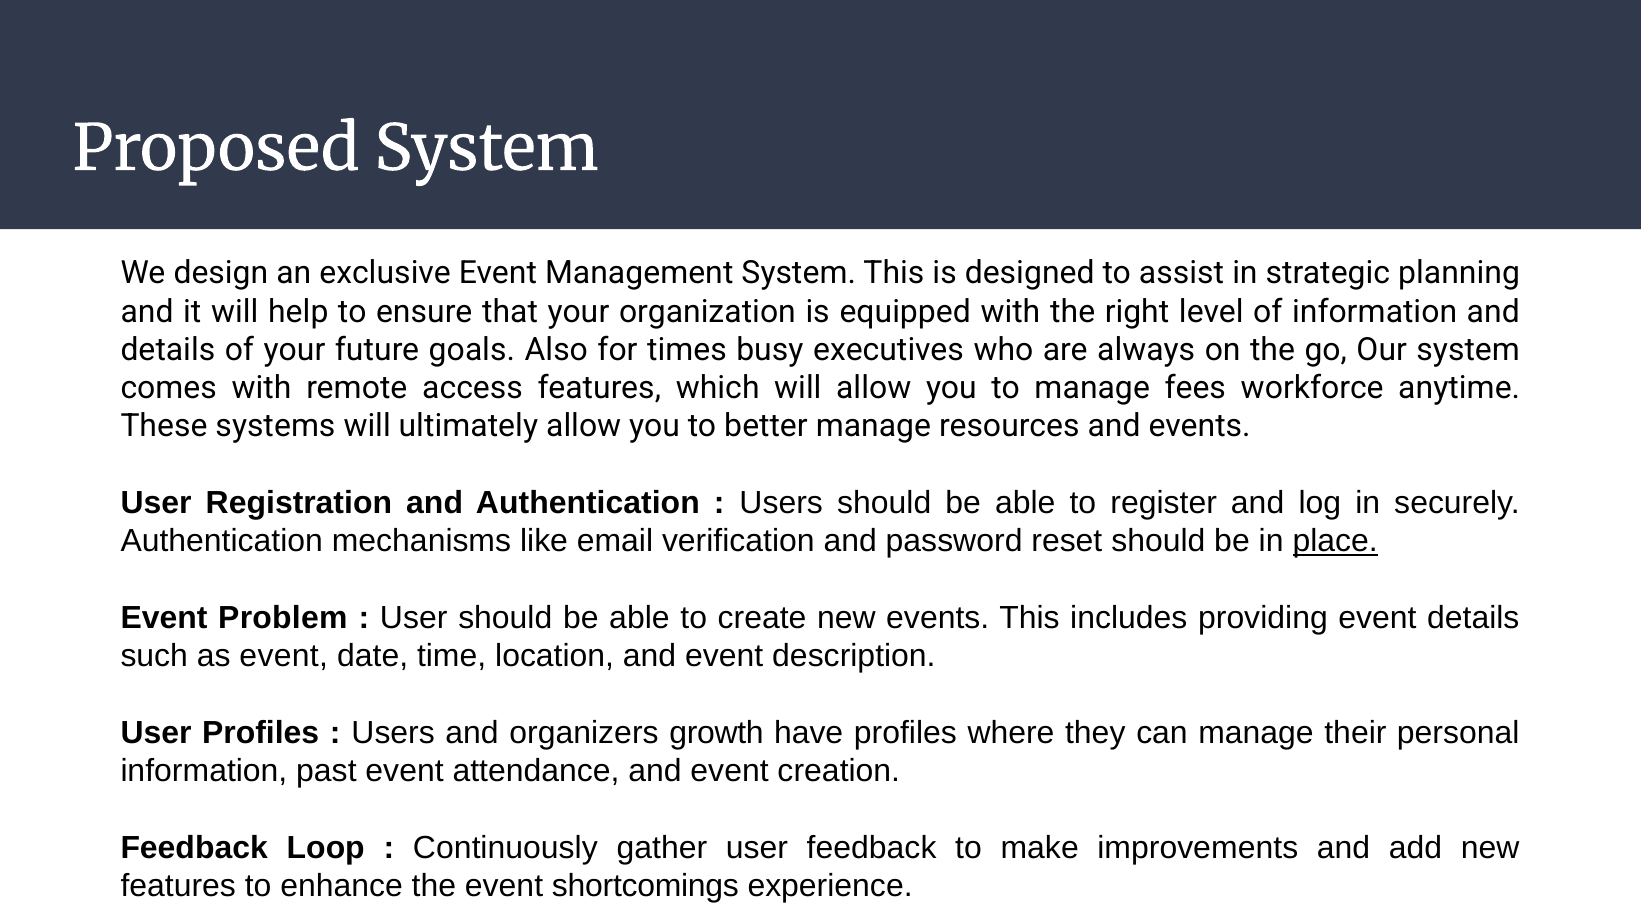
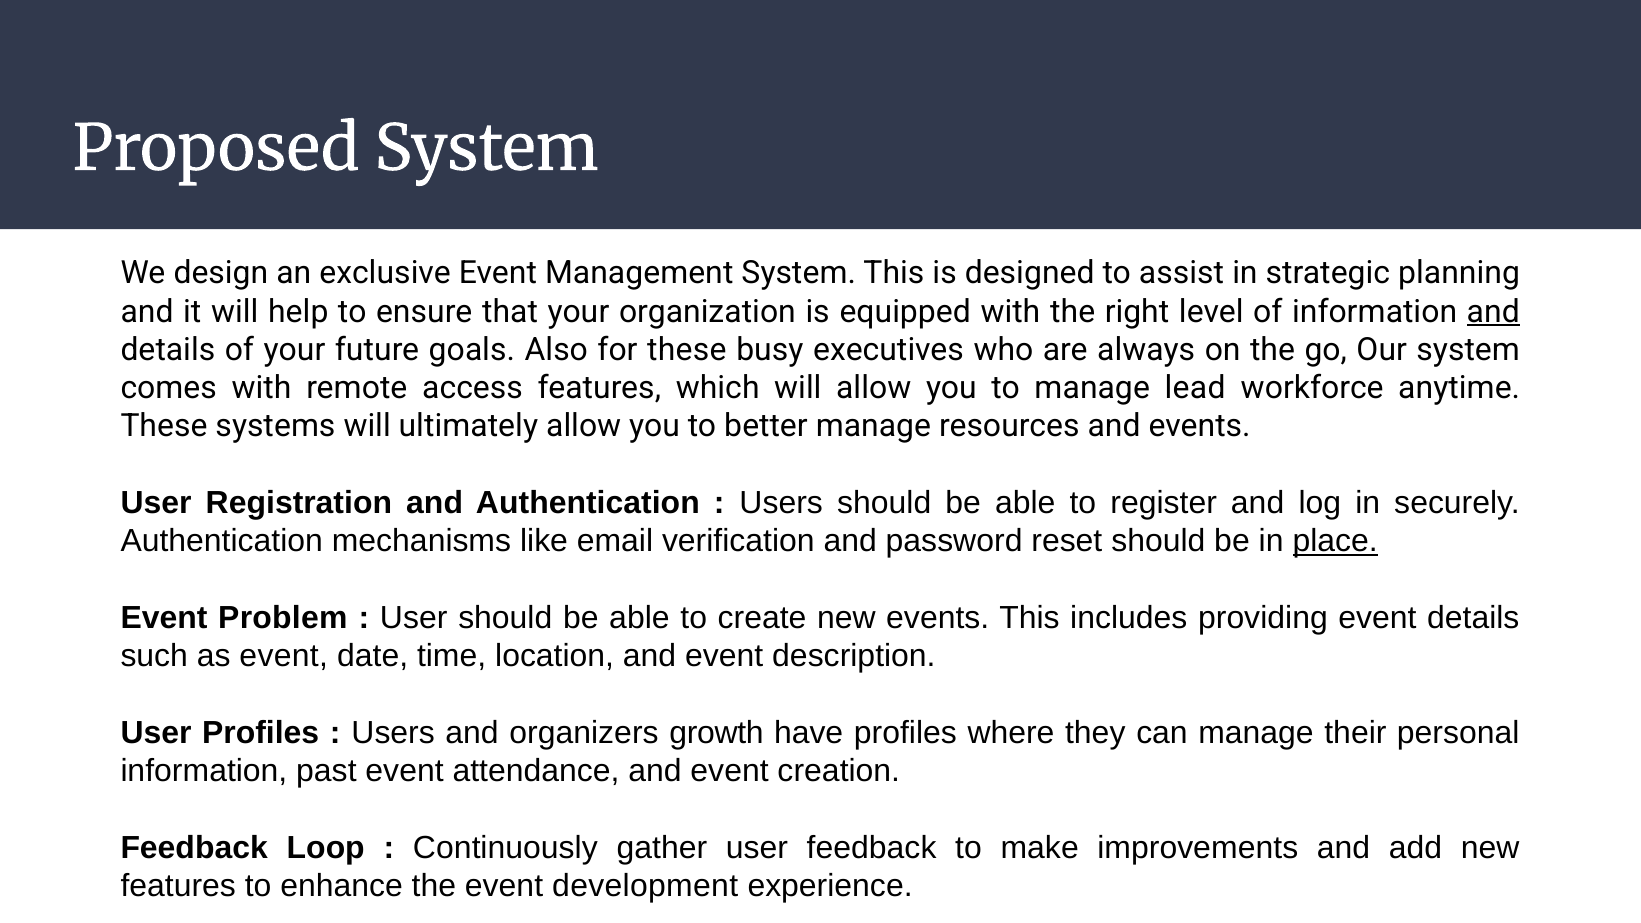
and at (1493, 312) underline: none -> present
for times: times -> these
fees: fees -> lead
shortcomings: shortcomings -> development
